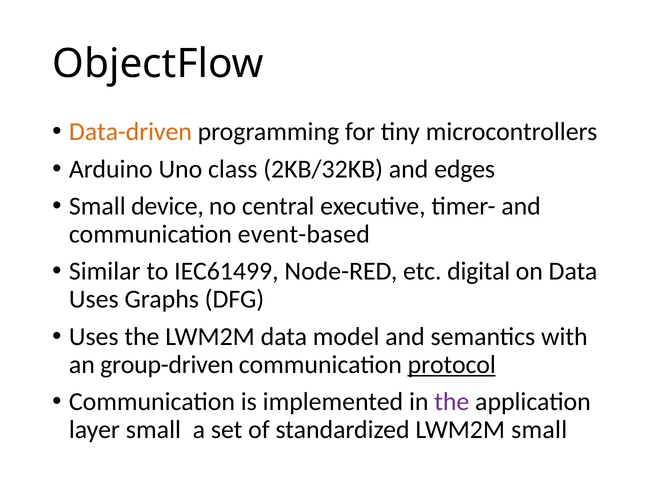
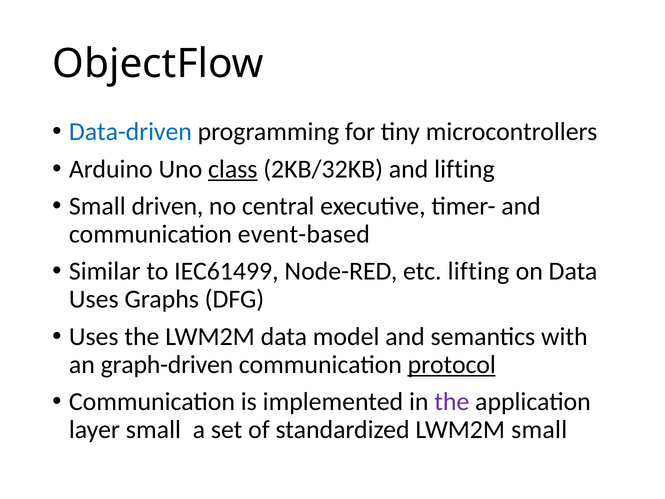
Data-driven colour: orange -> blue
class underline: none -> present
and edges: edges -> lifting
device: device -> driven
etc digital: digital -> lifting
group-driven: group-driven -> graph-driven
